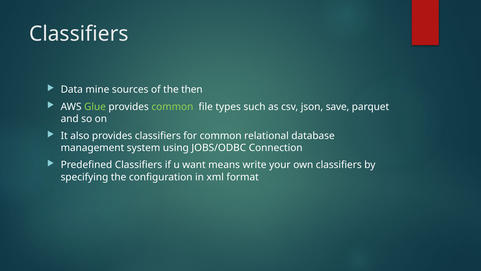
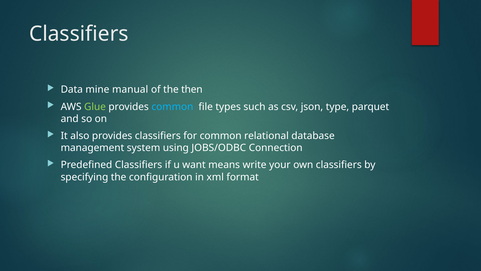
sources: sources -> manual
common at (172, 107) colour: light green -> light blue
save: save -> type
